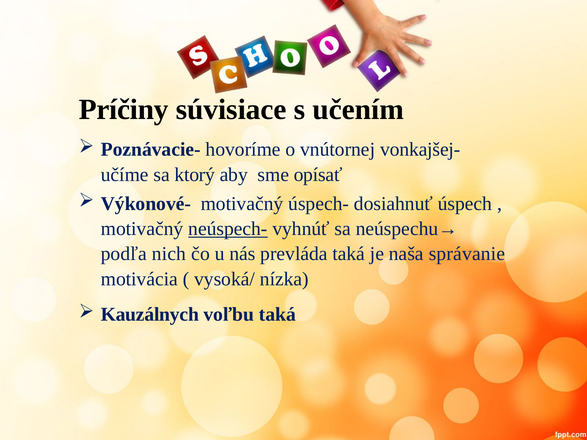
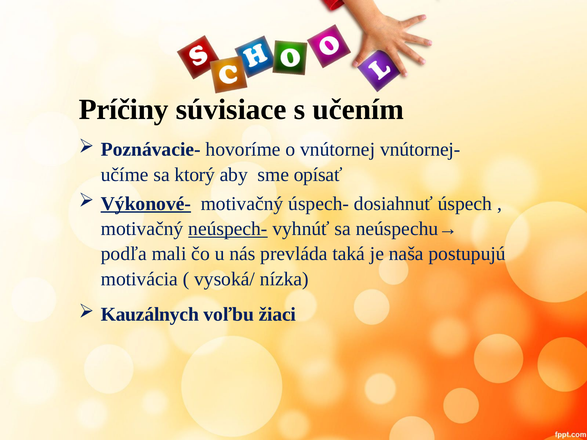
vonkajšej-: vonkajšej- -> vnútornej-
Výkonové- underline: none -> present
nich: nich -> mali
správanie: správanie -> postupujú
voľbu taká: taká -> žiaci
